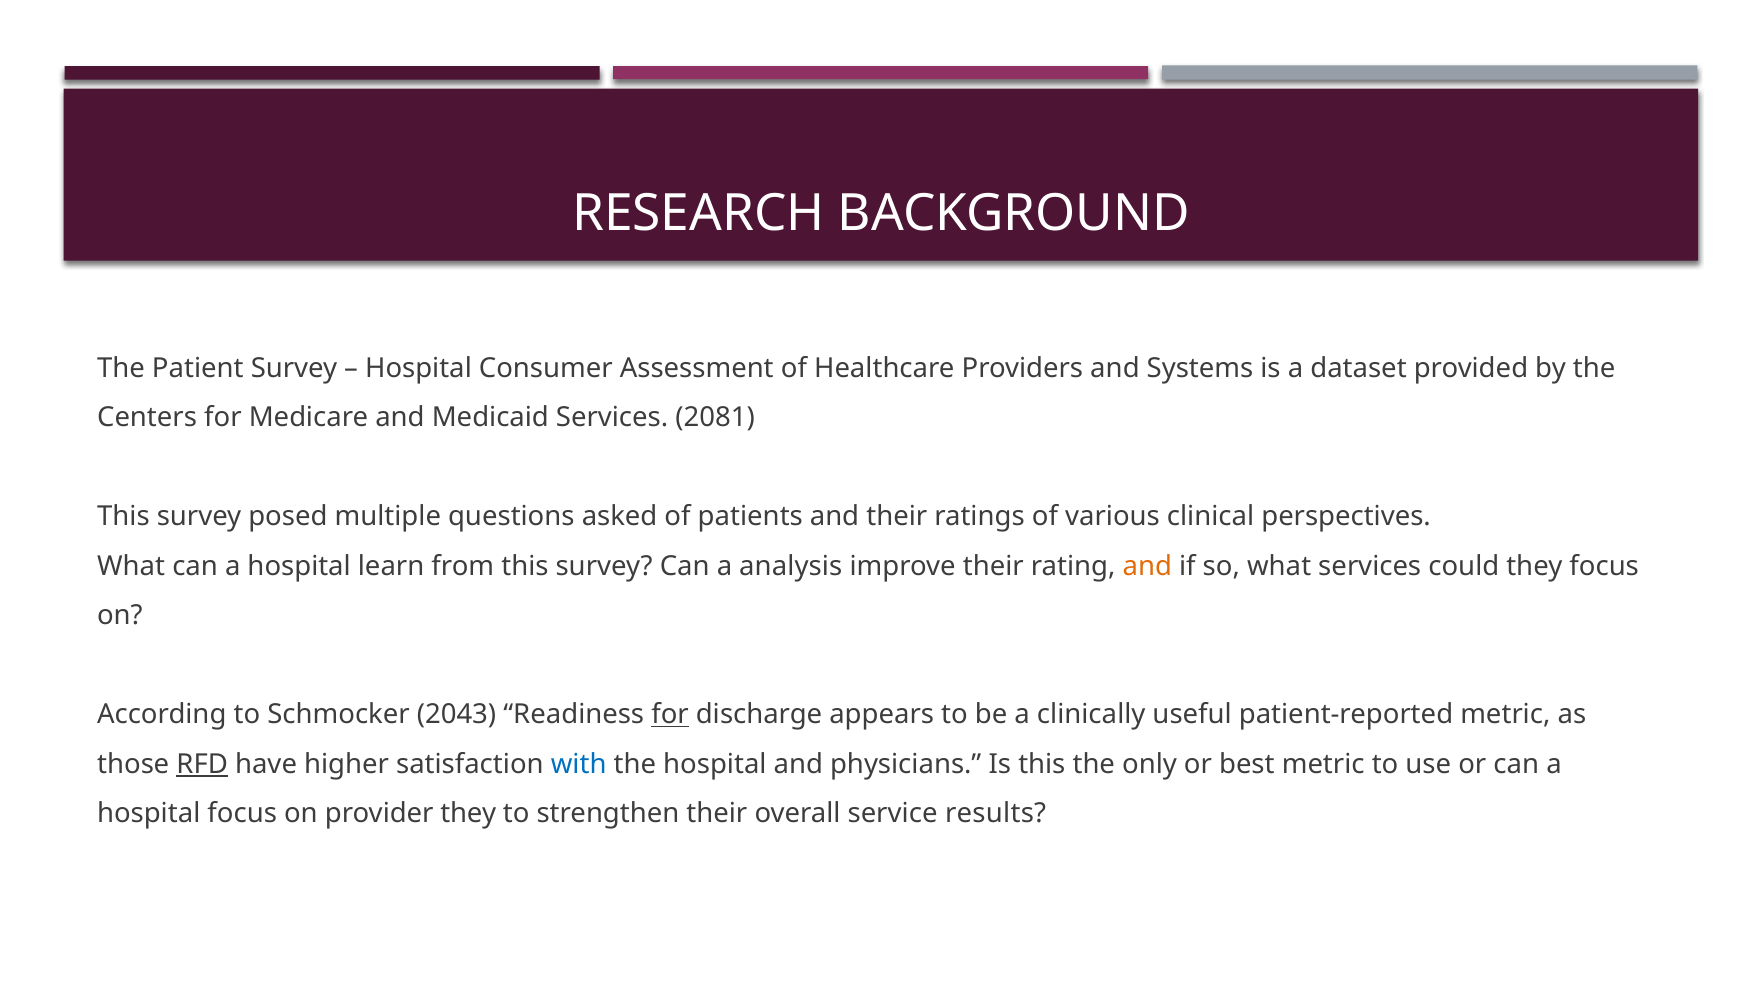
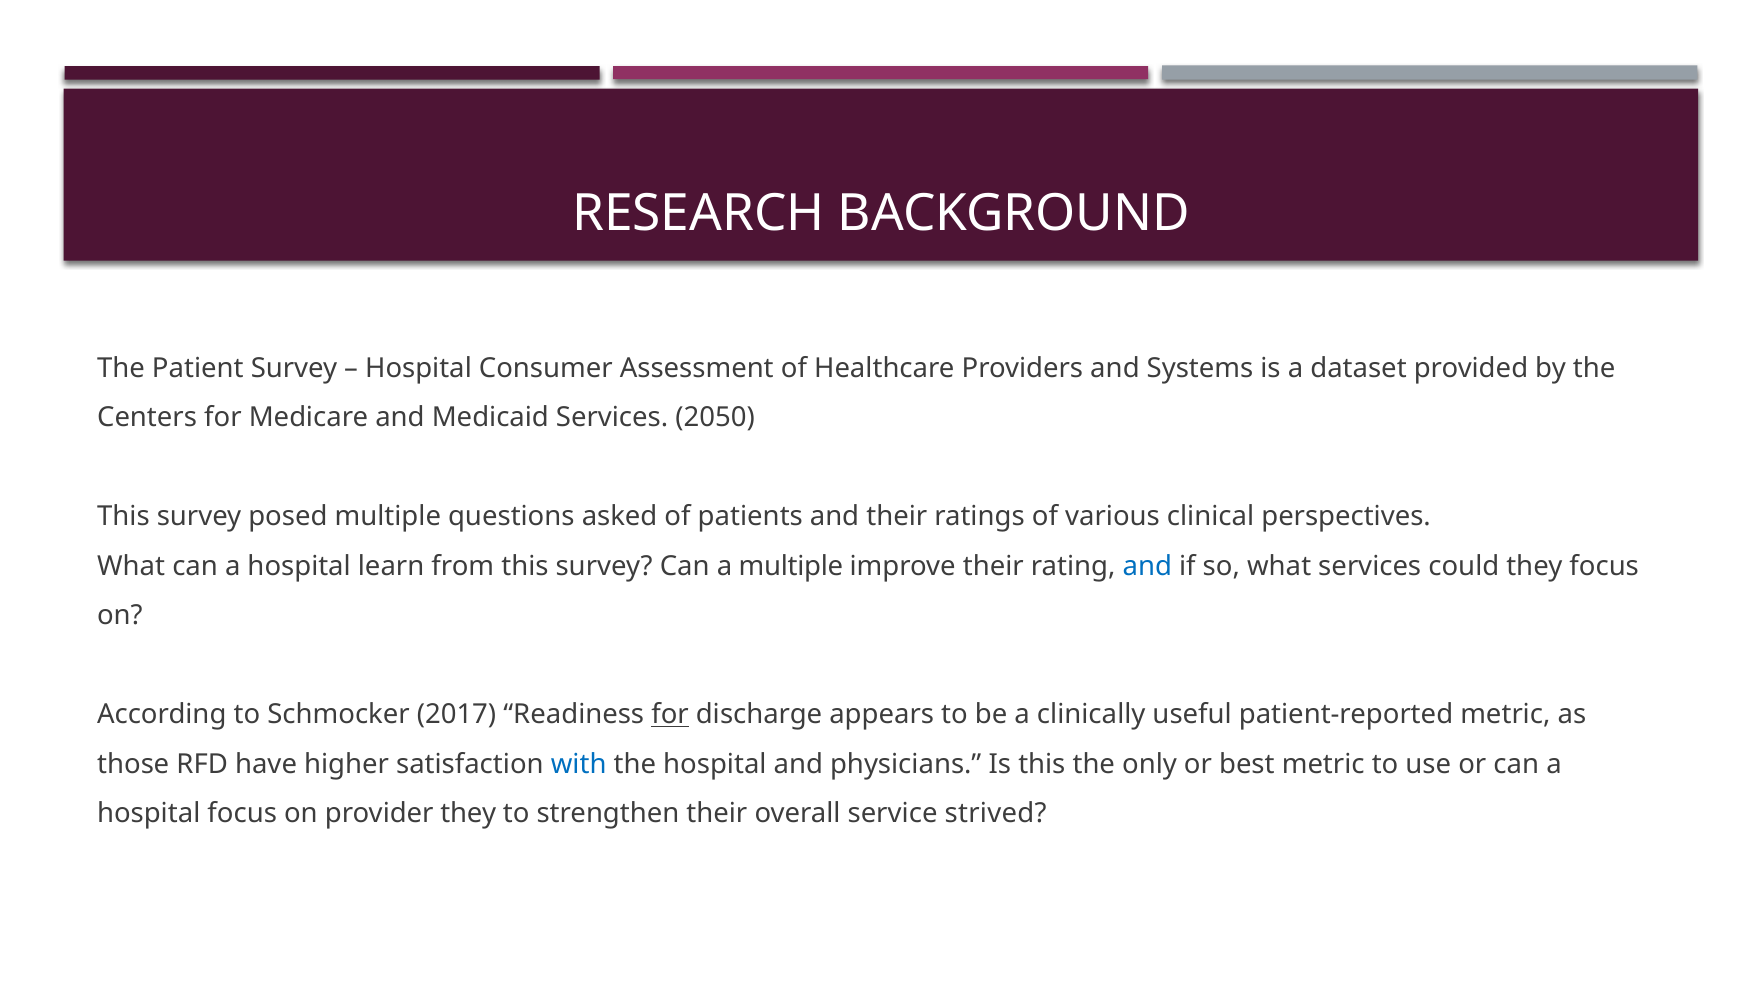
2081: 2081 -> 2050
a analysis: analysis -> multiple
and at (1147, 566) colour: orange -> blue
2043: 2043 -> 2017
RFD underline: present -> none
results: results -> strived
